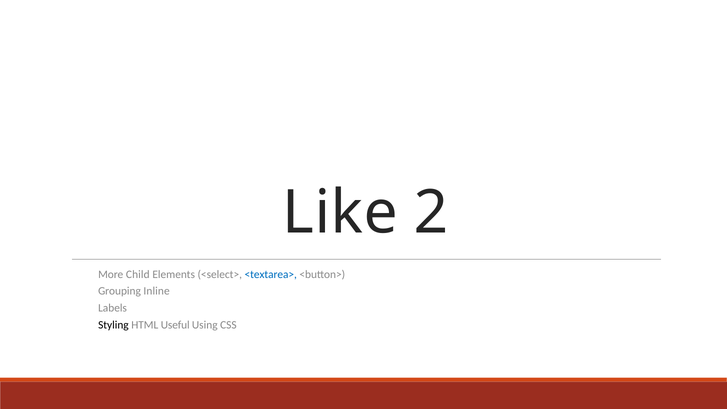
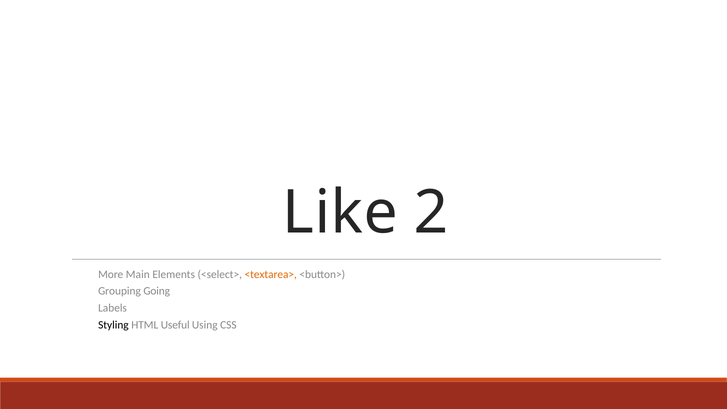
Child: Child -> Main
<textarea> colour: blue -> orange
Inline: Inline -> Going
